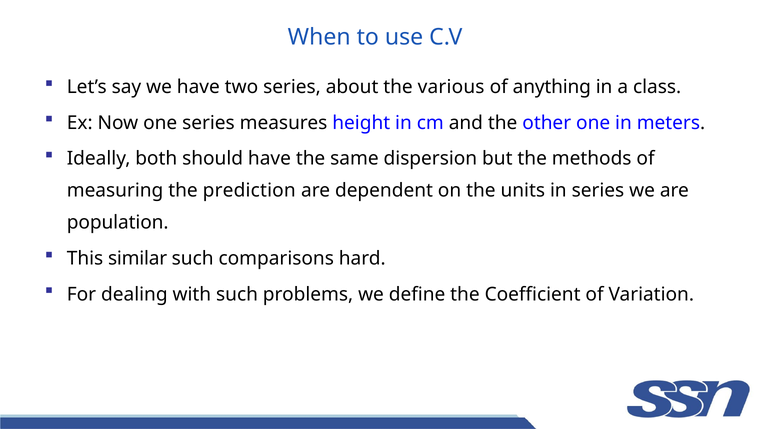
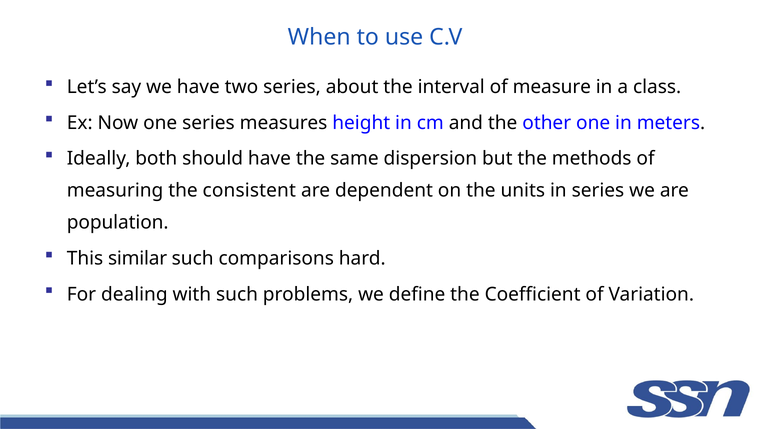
various: various -> interval
anything: anything -> measure
prediction: prediction -> consistent
